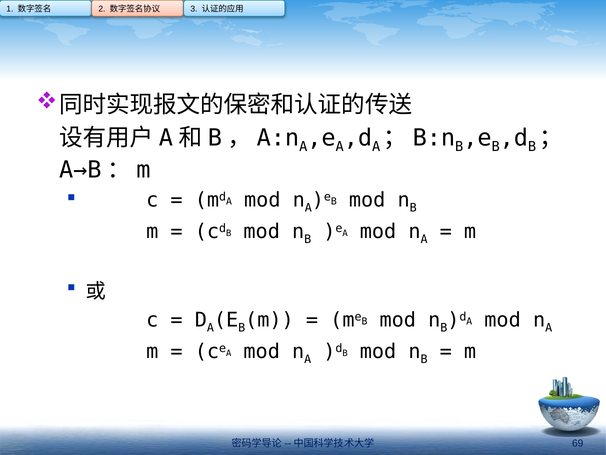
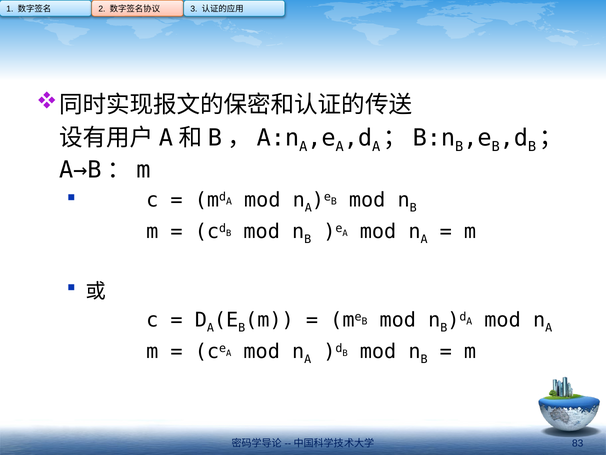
69: 69 -> 83
